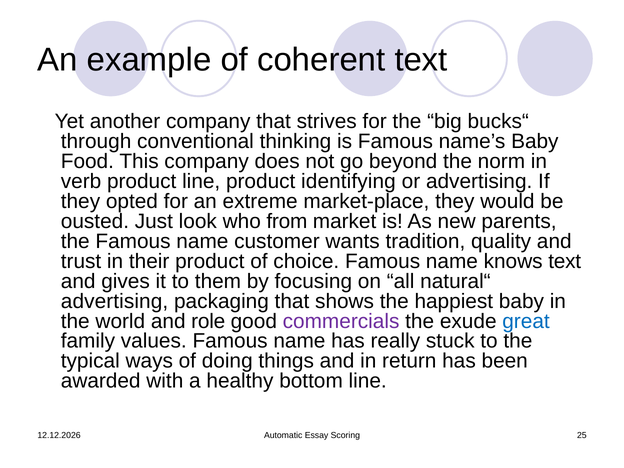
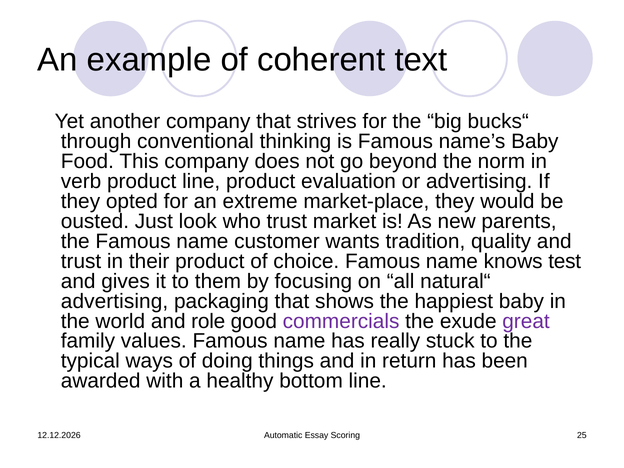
identifying: identifying -> evaluation
who from: from -> trust
knows text: text -> test
great colour: blue -> purple
